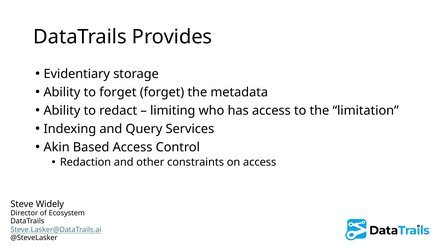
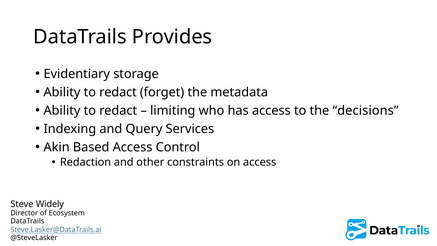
forget at (118, 92): forget -> redact
limitation: limitation -> decisions
